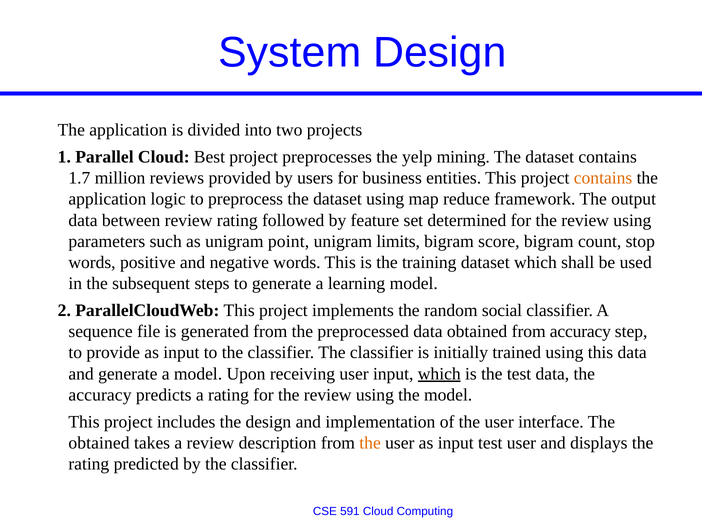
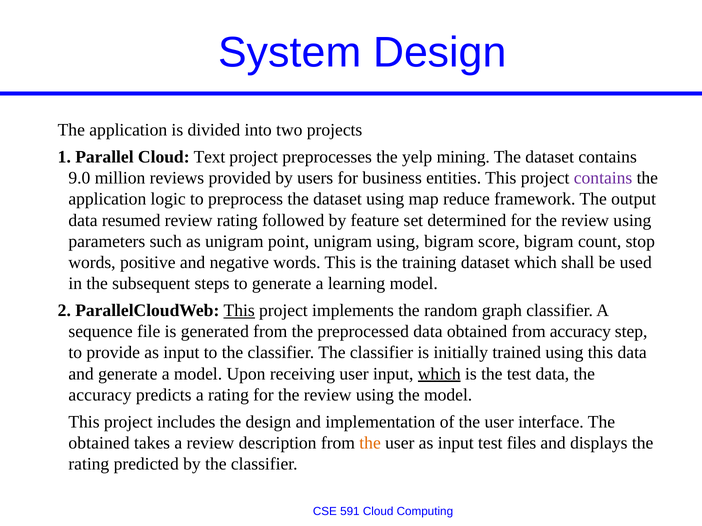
Best: Best -> Text
1.7: 1.7 -> 9.0
contains at (603, 178) colour: orange -> purple
between: between -> resumed
unigram limits: limits -> using
This at (239, 311) underline: none -> present
social: social -> graph
test user: user -> files
